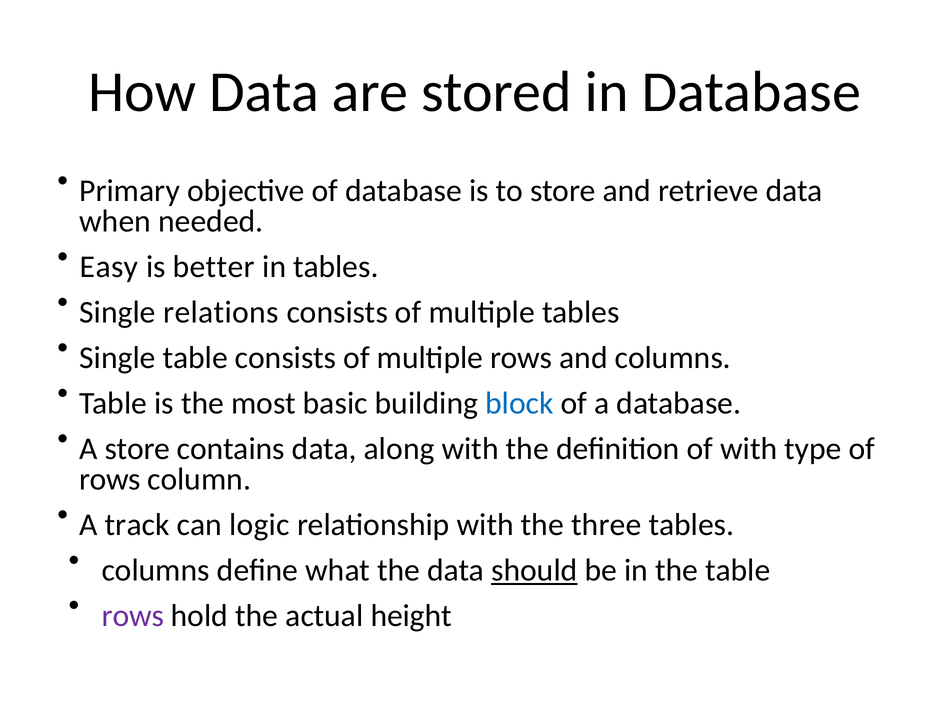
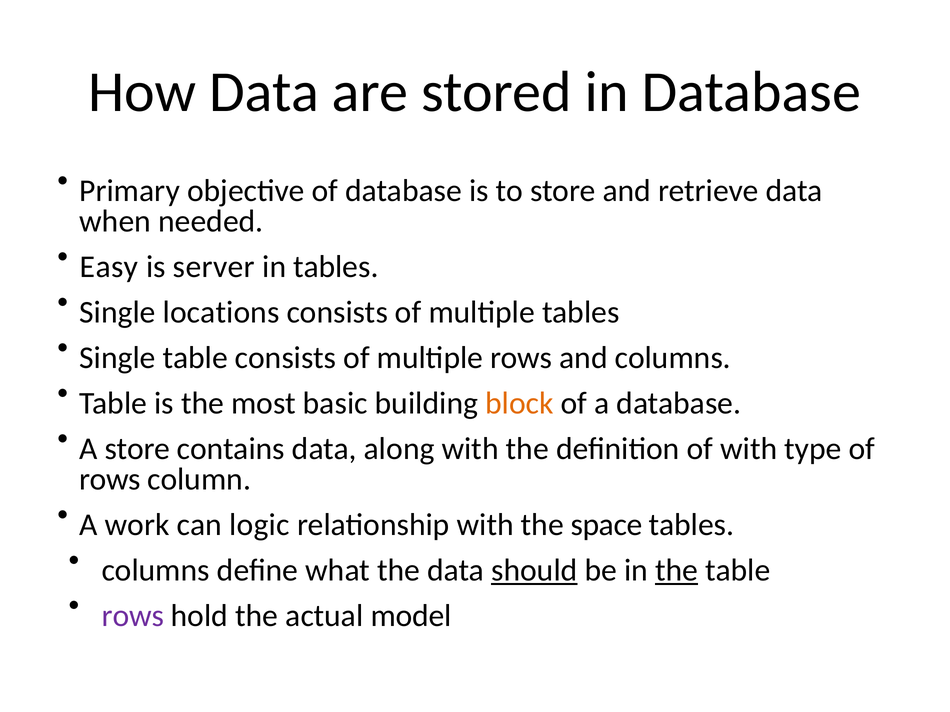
better: better -> server
relations: relations -> locations
block colour: blue -> orange
track: track -> work
three: three -> space
the at (677, 571) underline: none -> present
height: height -> model
